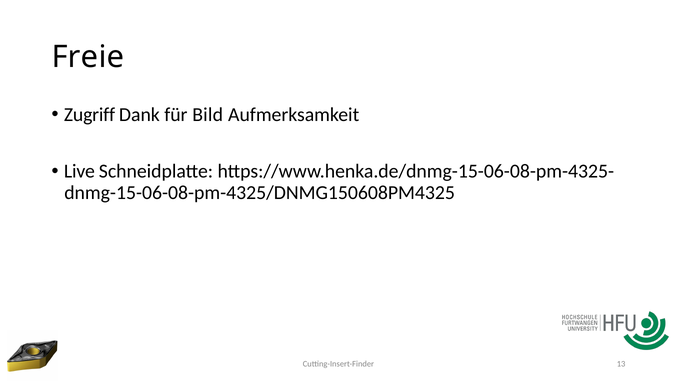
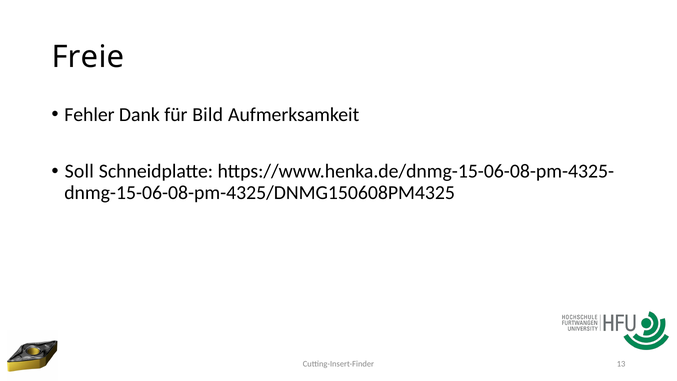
Zugriff: Zugriff -> Fehler
Live: Live -> Soll
